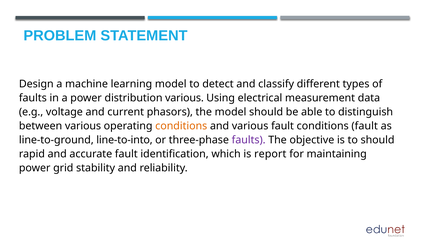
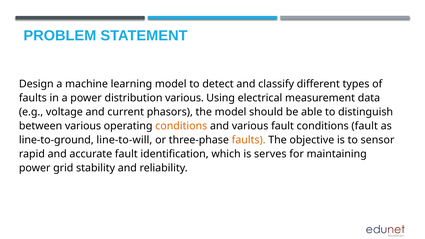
line-to-into: line-to-into -> line-to-will
faults at (249, 140) colour: purple -> orange
to should: should -> sensor
report: report -> serves
